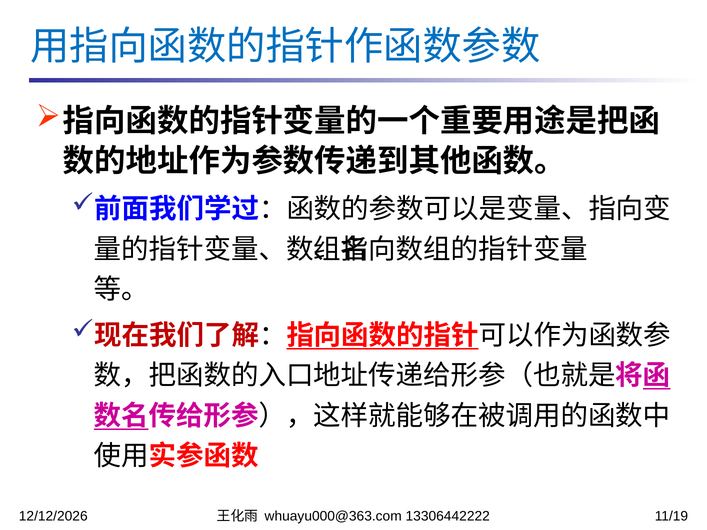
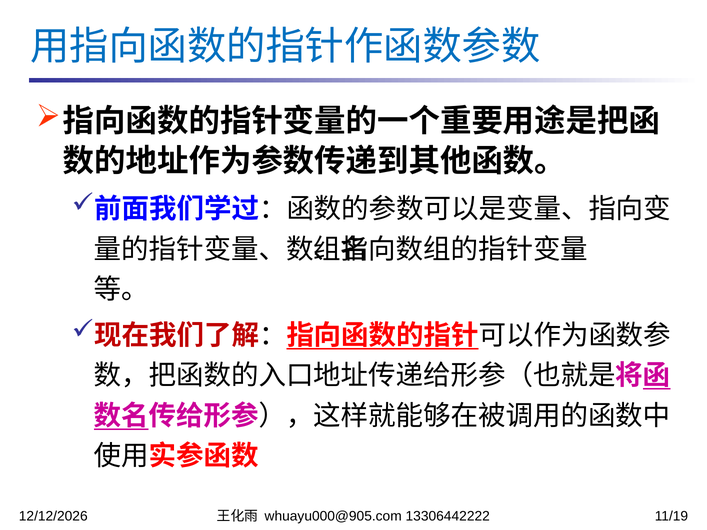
whuayu000@363.com: whuayu000@363.com -> whuayu000@905.com
